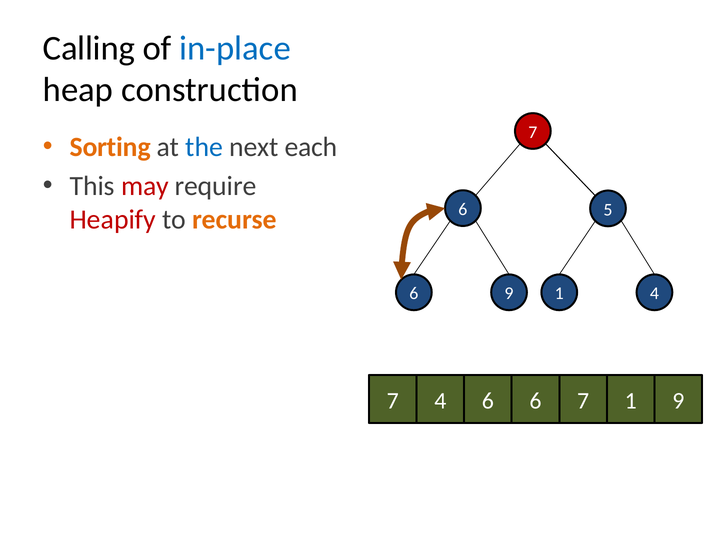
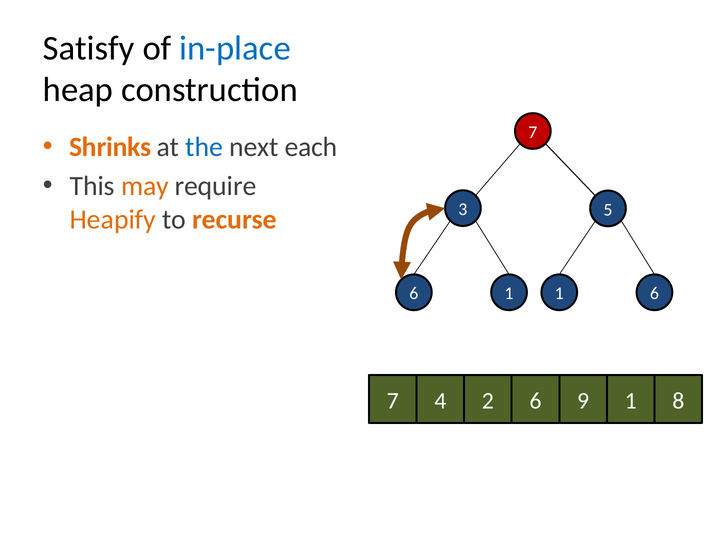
Calling: Calling -> Satisfy
Sorting: Sorting -> Shrinks
may colour: red -> orange
Heapify colour: red -> orange
recurse 6: 6 -> 3
6 9: 9 -> 1
1 4: 4 -> 6
4 6: 6 -> 2
6 7: 7 -> 9
1 9: 9 -> 8
